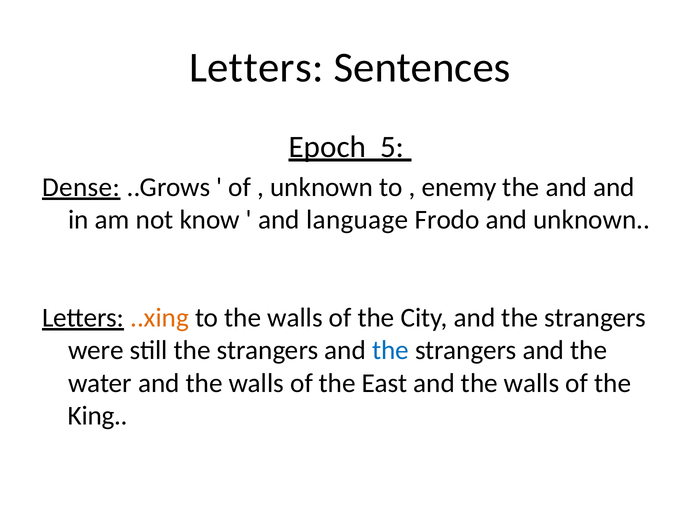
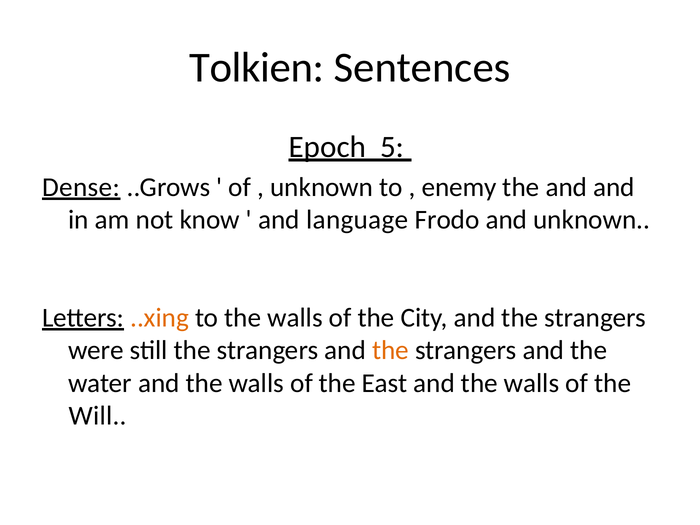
Letters at (256, 68): Letters -> Tolkien
the at (391, 350) colour: blue -> orange
King: King -> Will
